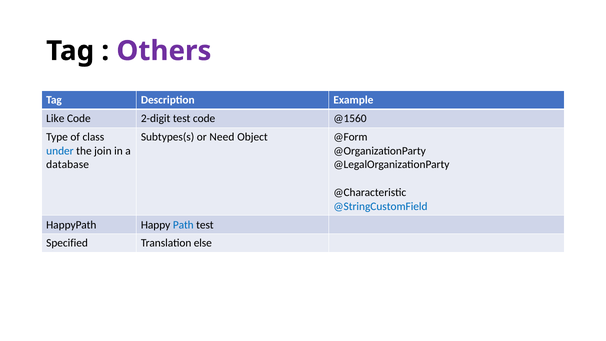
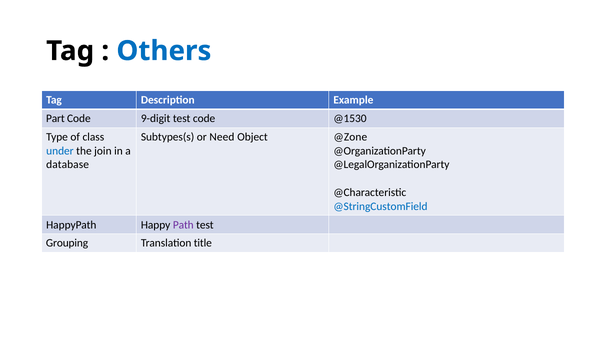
Others colour: purple -> blue
Like: Like -> Part
2-digit: 2-digit -> 9-digit
@1560: @1560 -> @1530
@Form: @Form -> @Zone
Path colour: blue -> purple
Specified: Specified -> Grouping
else: else -> title
